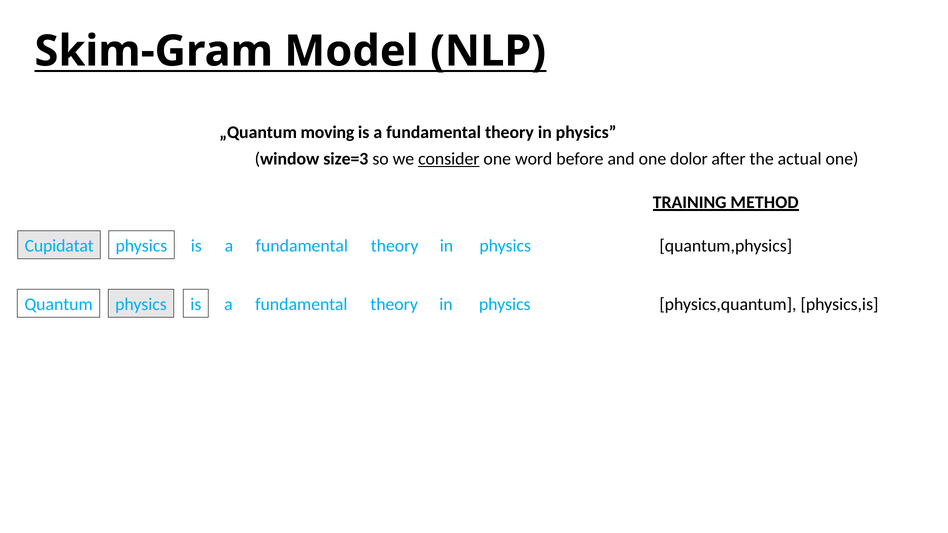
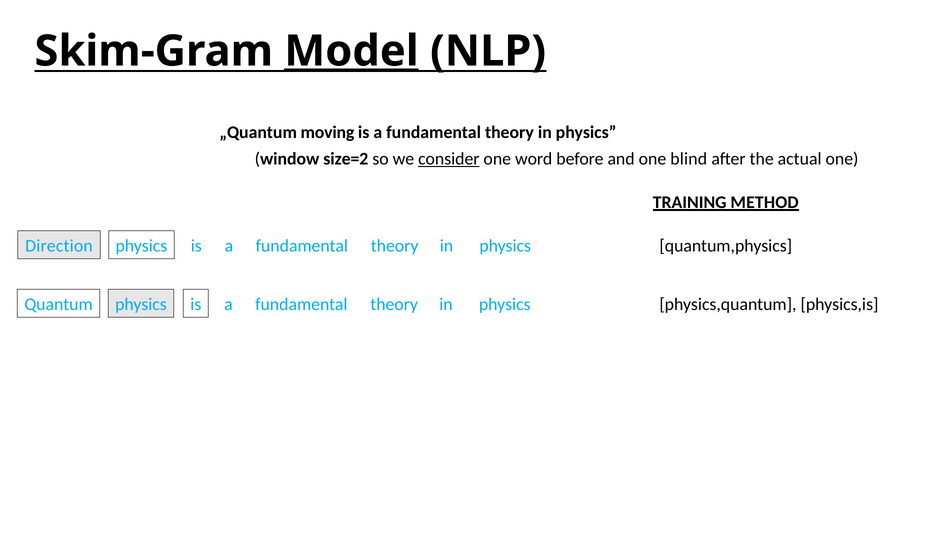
Model underline: none -> present
size=3: size=3 -> size=2
dolor: dolor -> blind
Cupidatat: Cupidatat -> Direction
